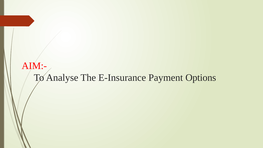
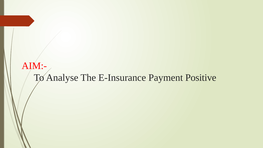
Options: Options -> Positive
